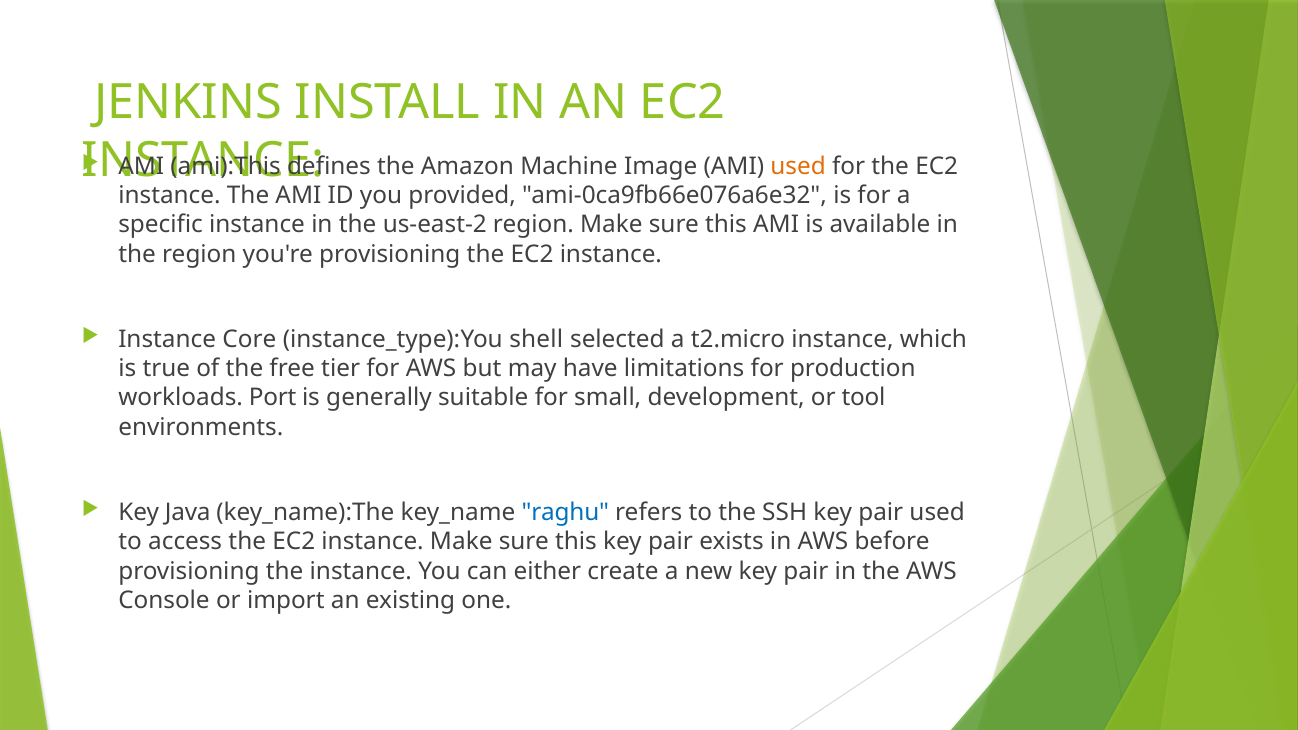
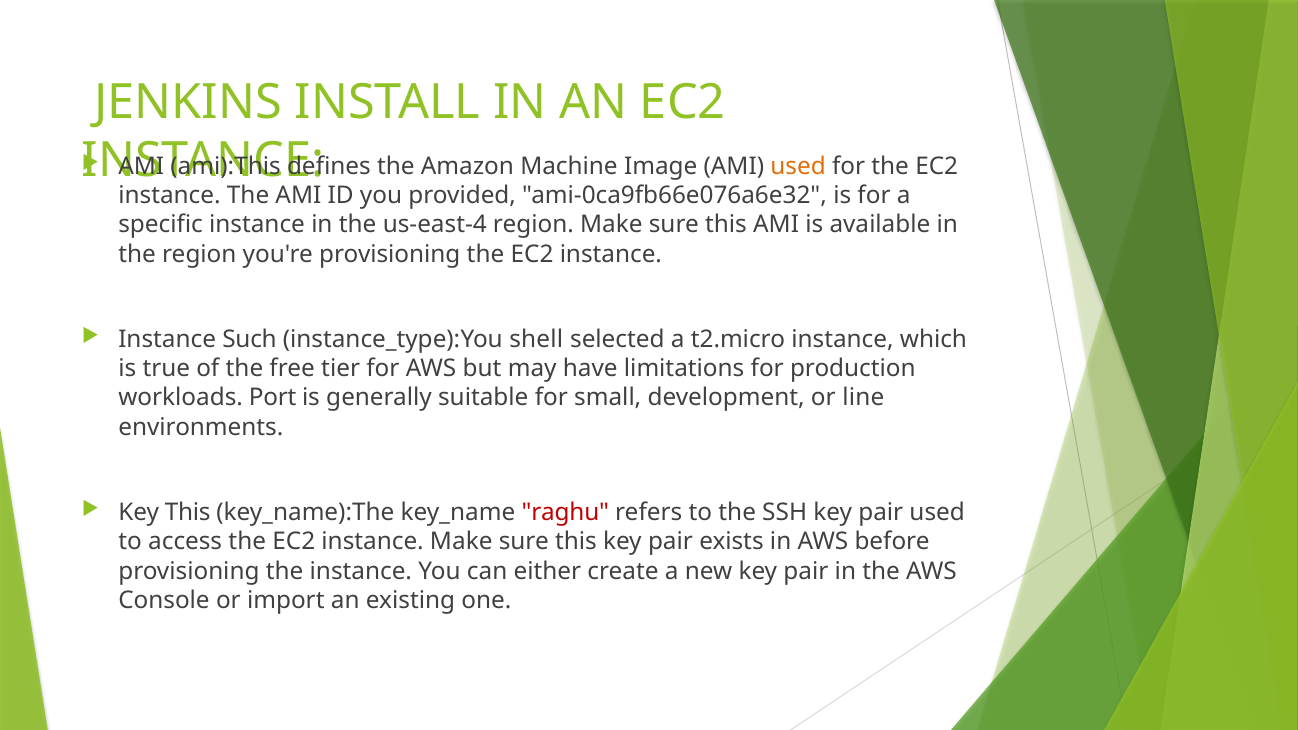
us-east-2: us-east-2 -> us-east-4
Core: Core -> Such
tool: tool -> line
Key Java: Java -> This
raghu colour: blue -> red
